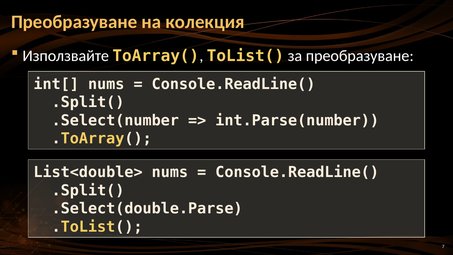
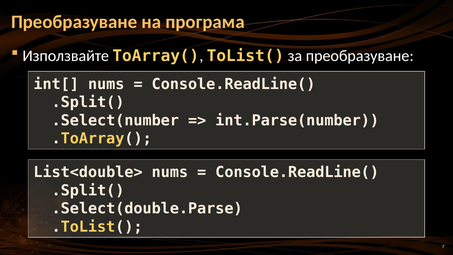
колекция: колекция -> програма
